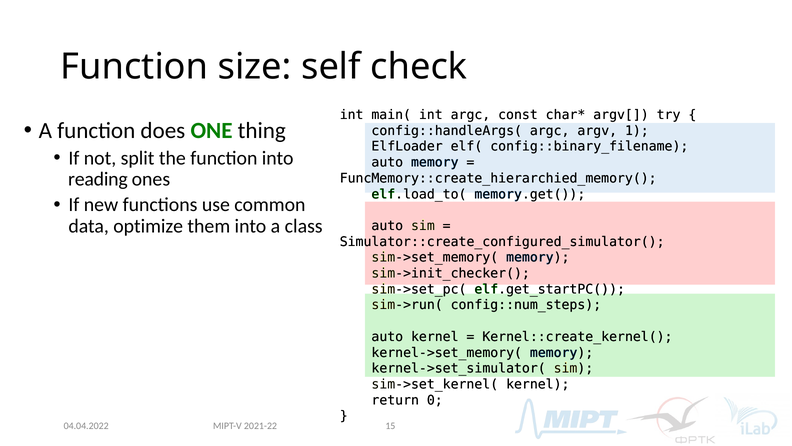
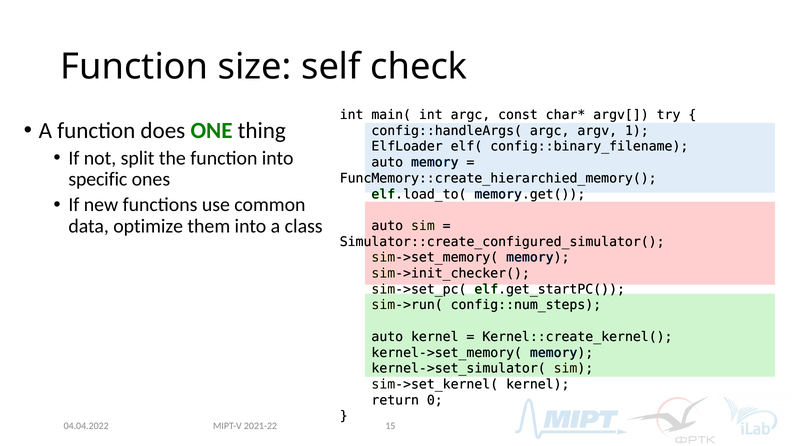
reading: reading -> specific
